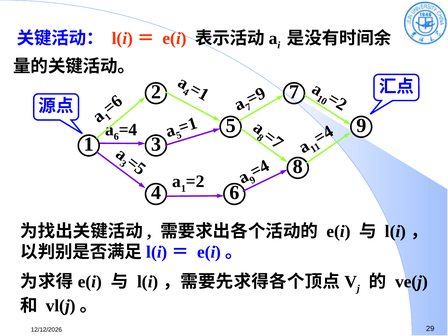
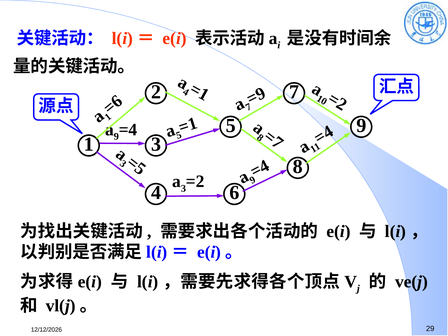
6 at (116, 136): 6 -> 9
1 at (183, 188): 1 -> 3
